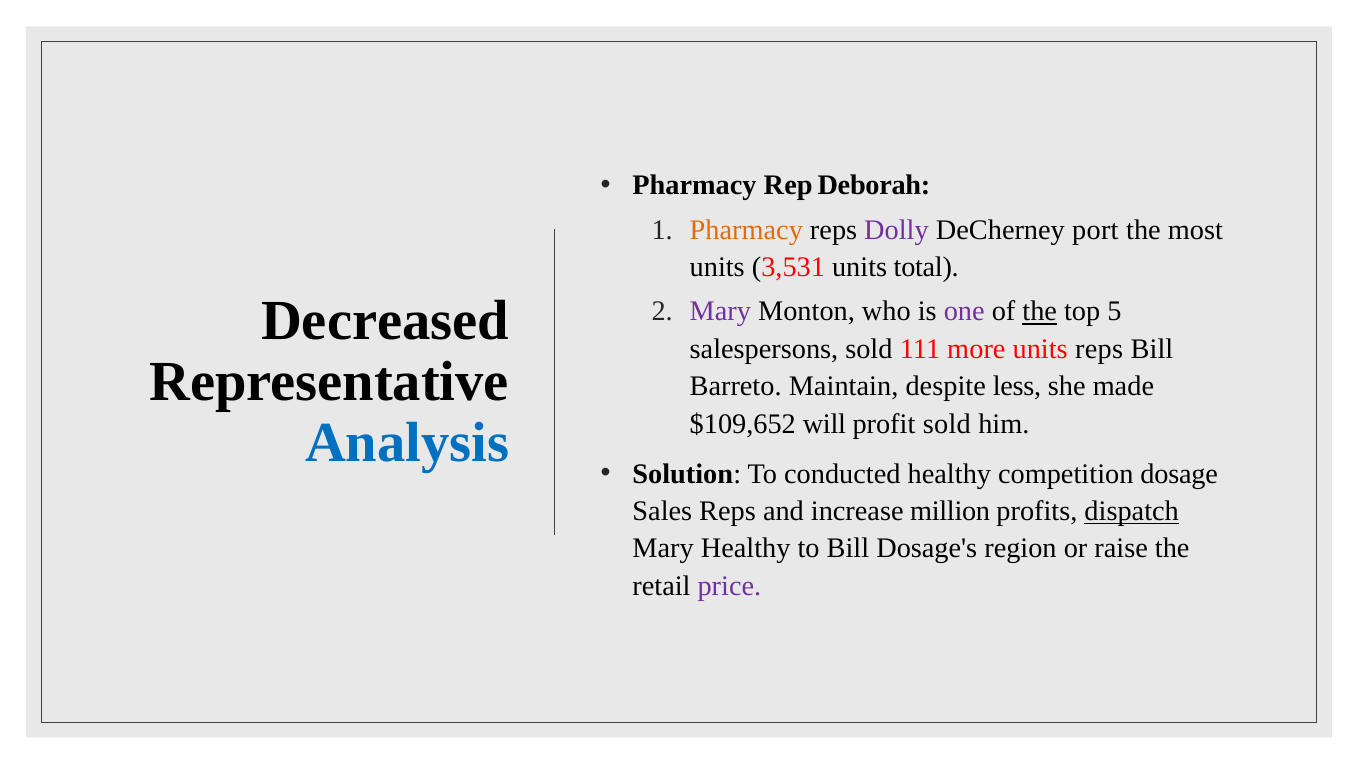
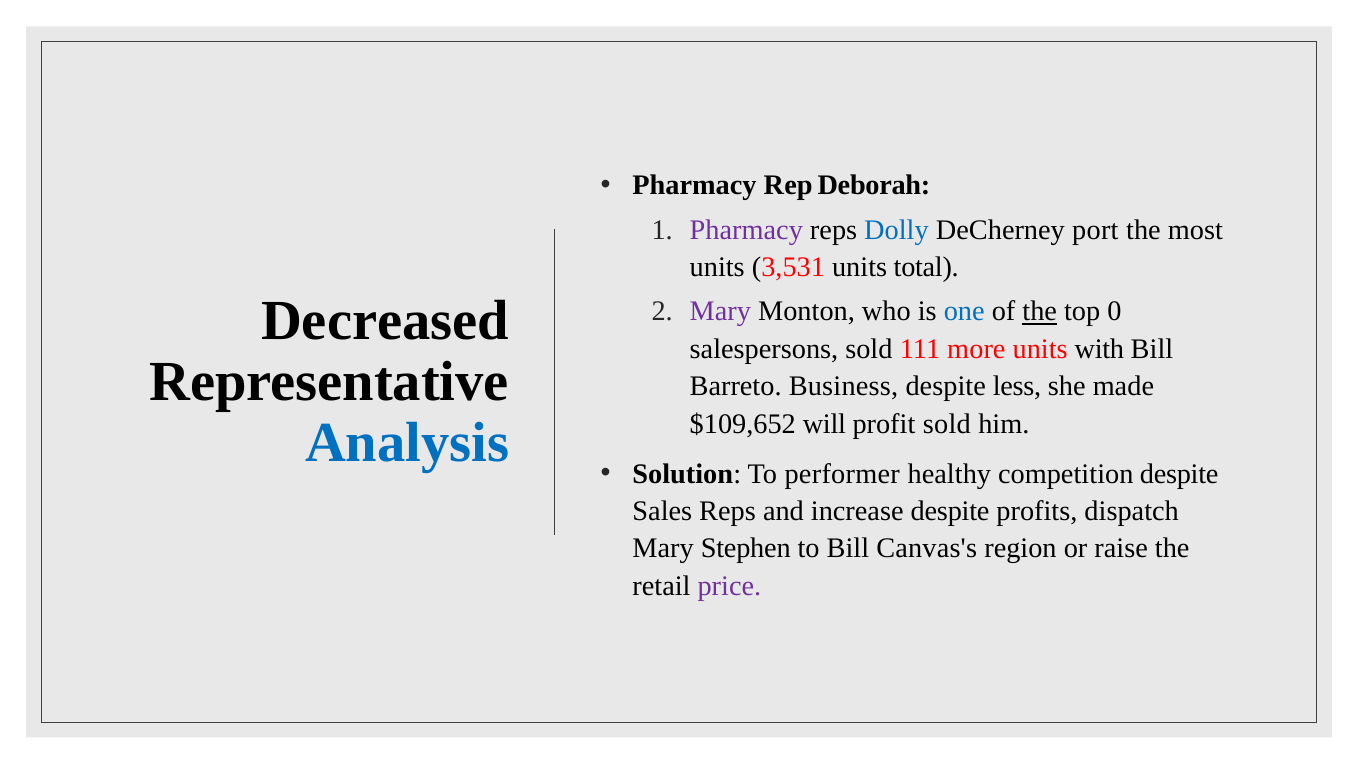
Pharmacy at (746, 230) colour: orange -> purple
Dolly colour: purple -> blue
one colour: purple -> blue
5: 5 -> 0
units reps: reps -> with
Maintain: Maintain -> Business
conducted: conducted -> performer
competition dosage: dosage -> despite
increase million: million -> despite
dispatch underline: present -> none
Mary Healthy: Healthy -> Stephen
Dosage's: Dosage's -> Canvas's
